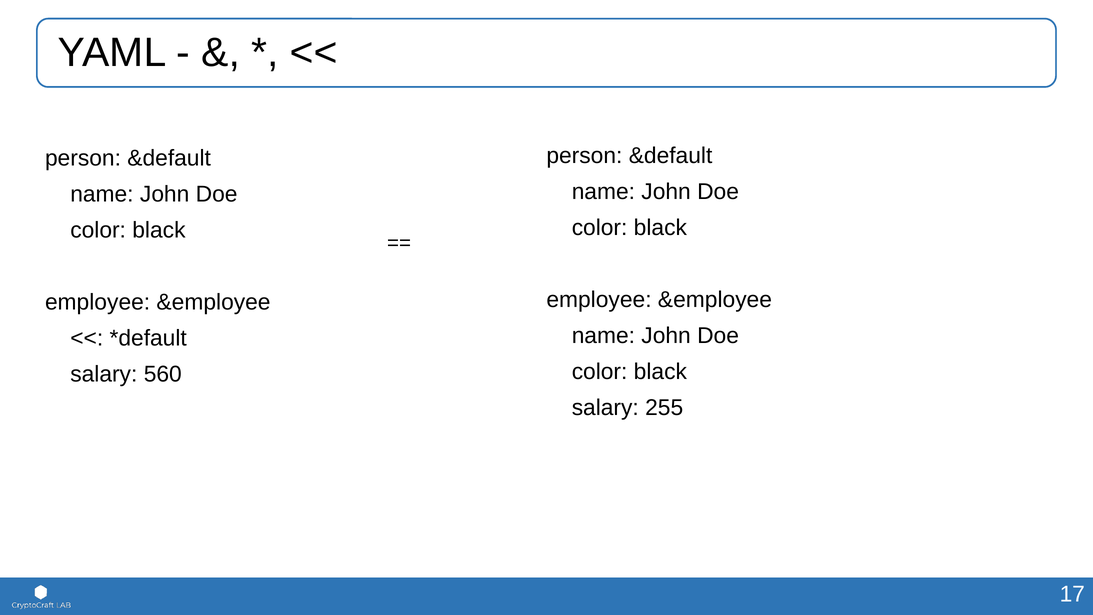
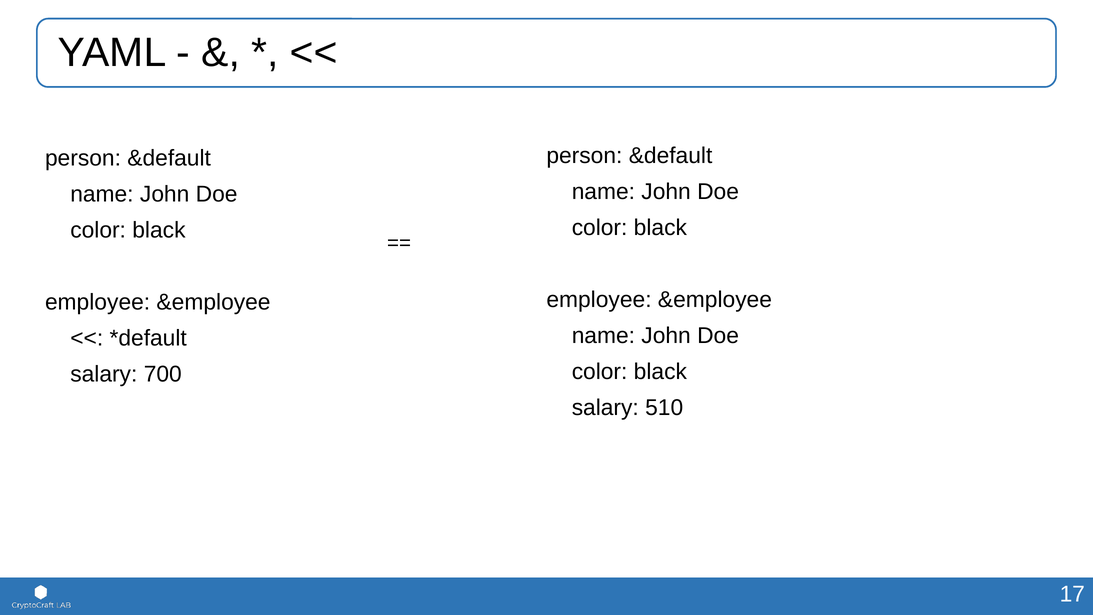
560: 560 -> 700
255: 255 -> 510
